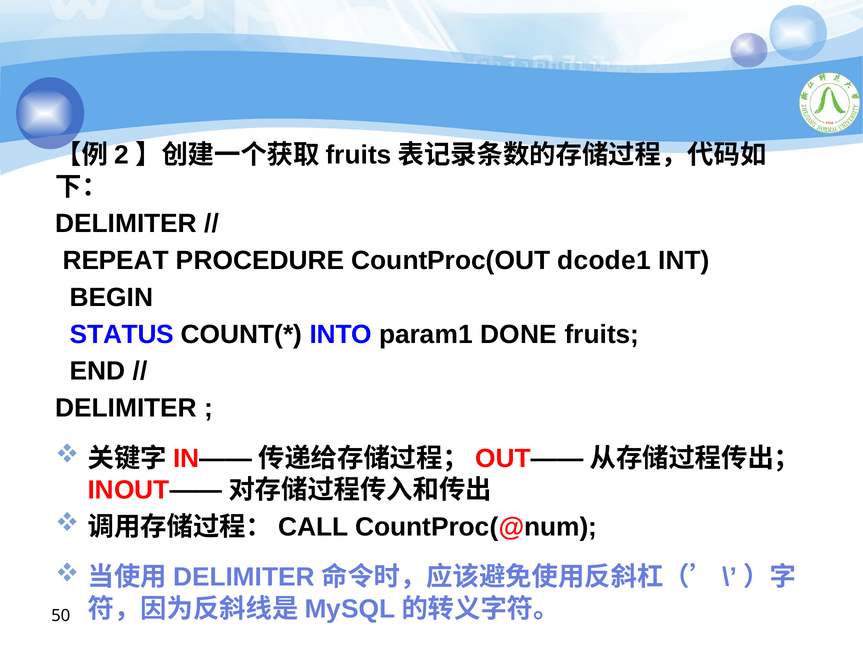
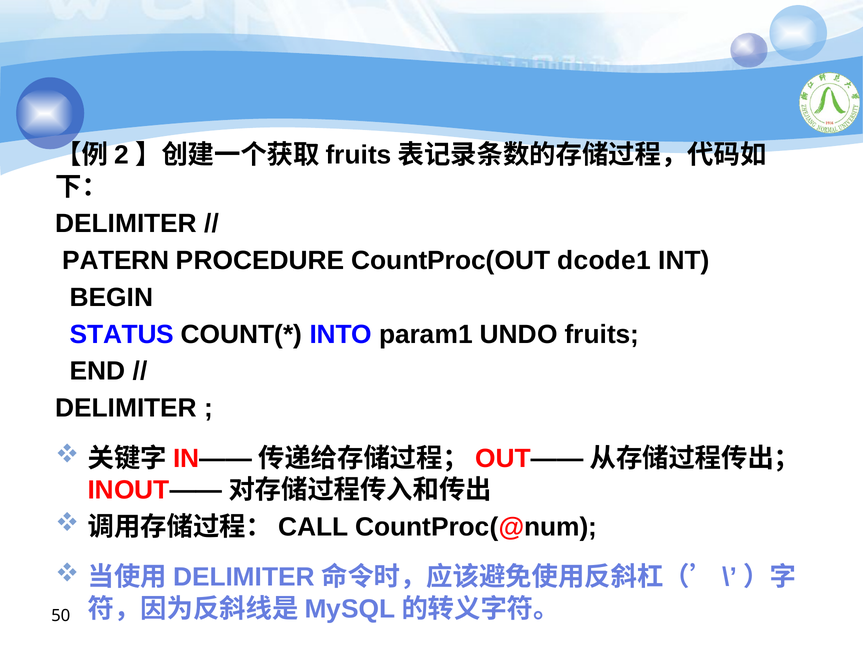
REPEAT: REPEAT -> PATERN
DONE: DONE -> UNDO
